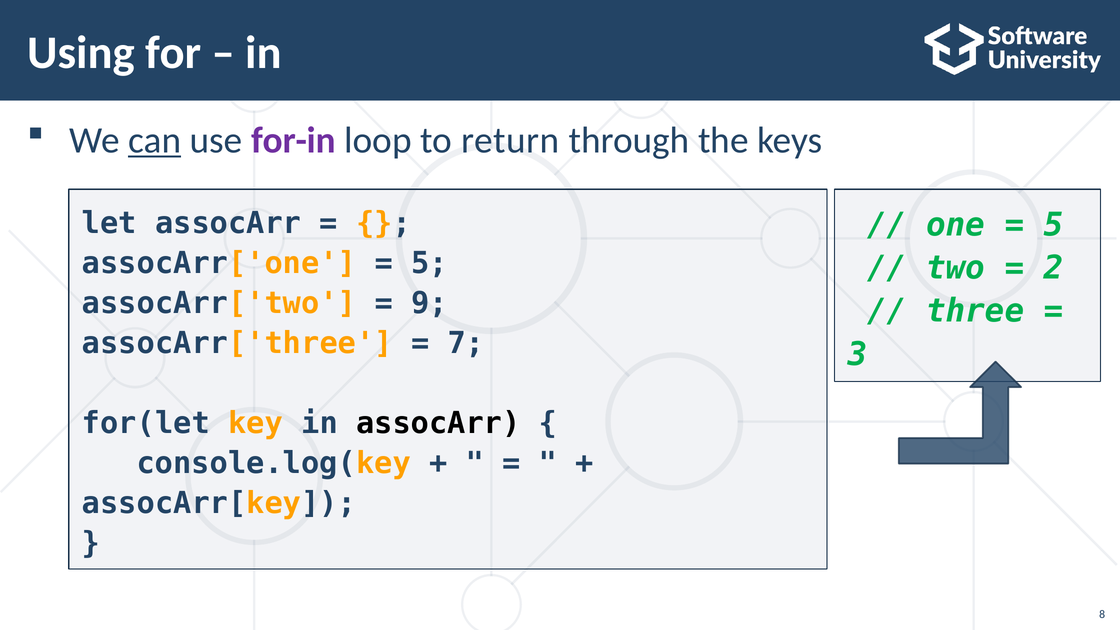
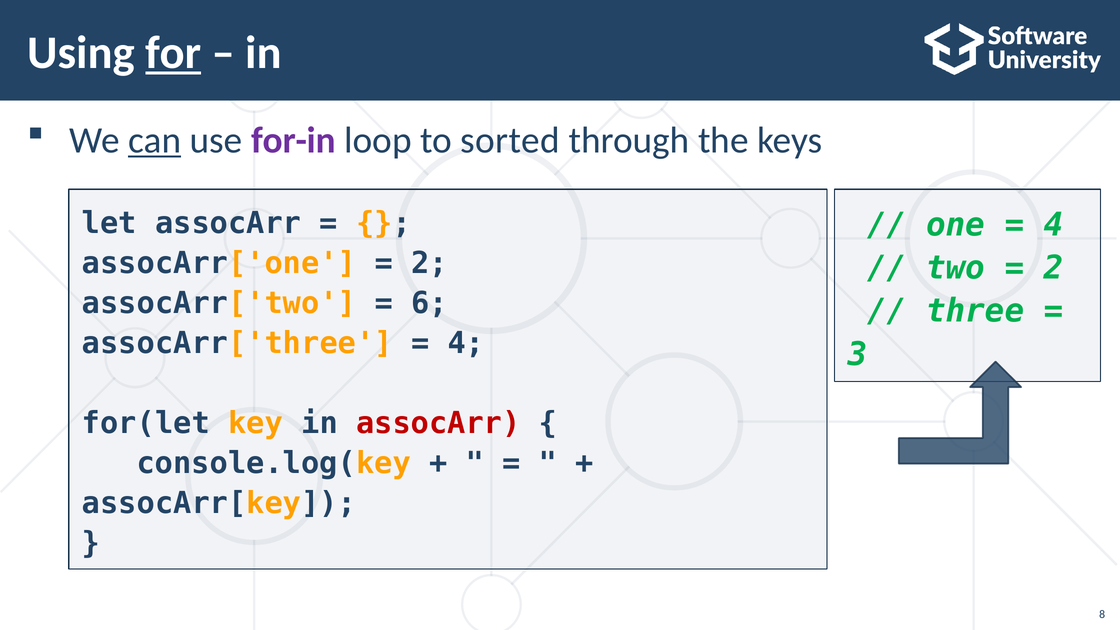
for underline: none -> present
return: return -> sorted
5 at (1054, 225): 5 -> 4
5 at (429, 263): 5 -> 2
9: 9 -> 6
7 at (466, 343): 7 -> 4
assocArr at (438, 423) colour: black -> red
